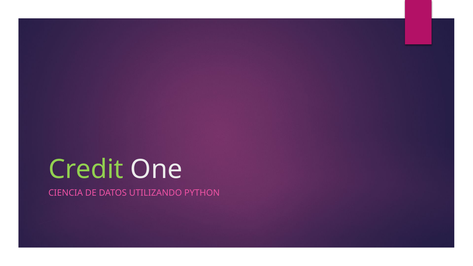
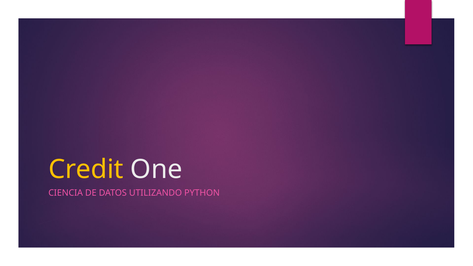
Credit colour: light green -> yellow
